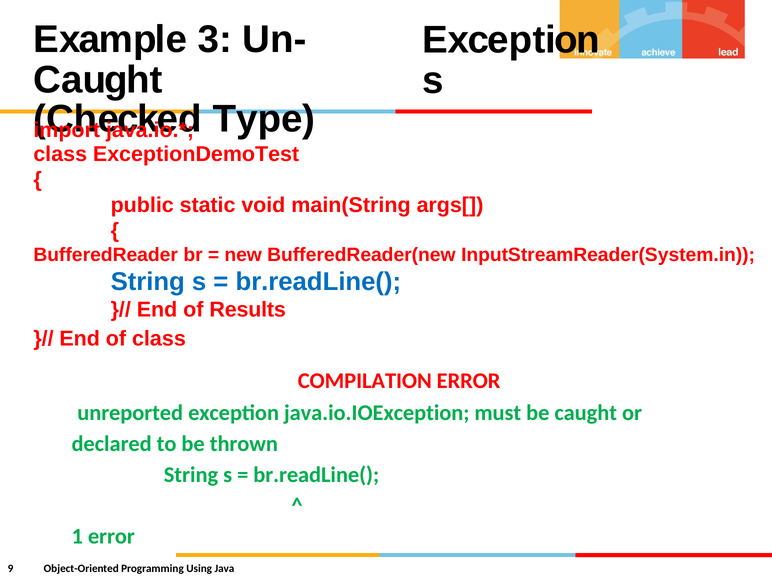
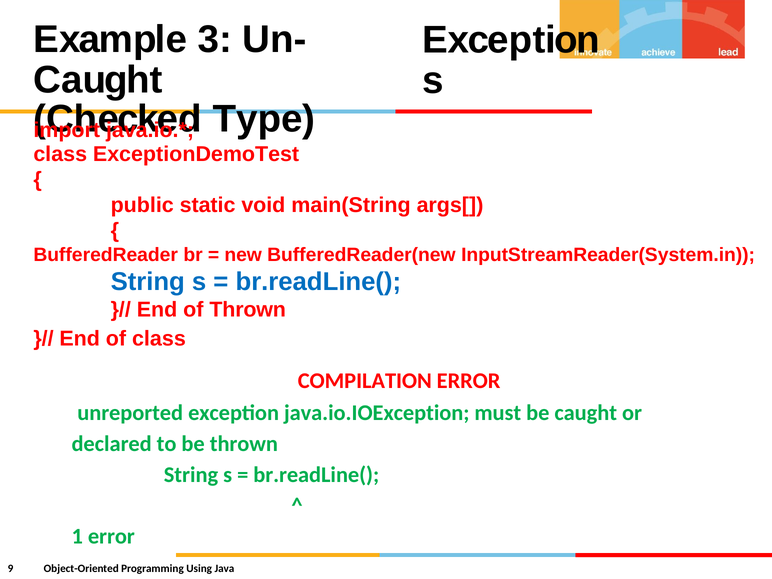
of Results: Results -> Thrown
